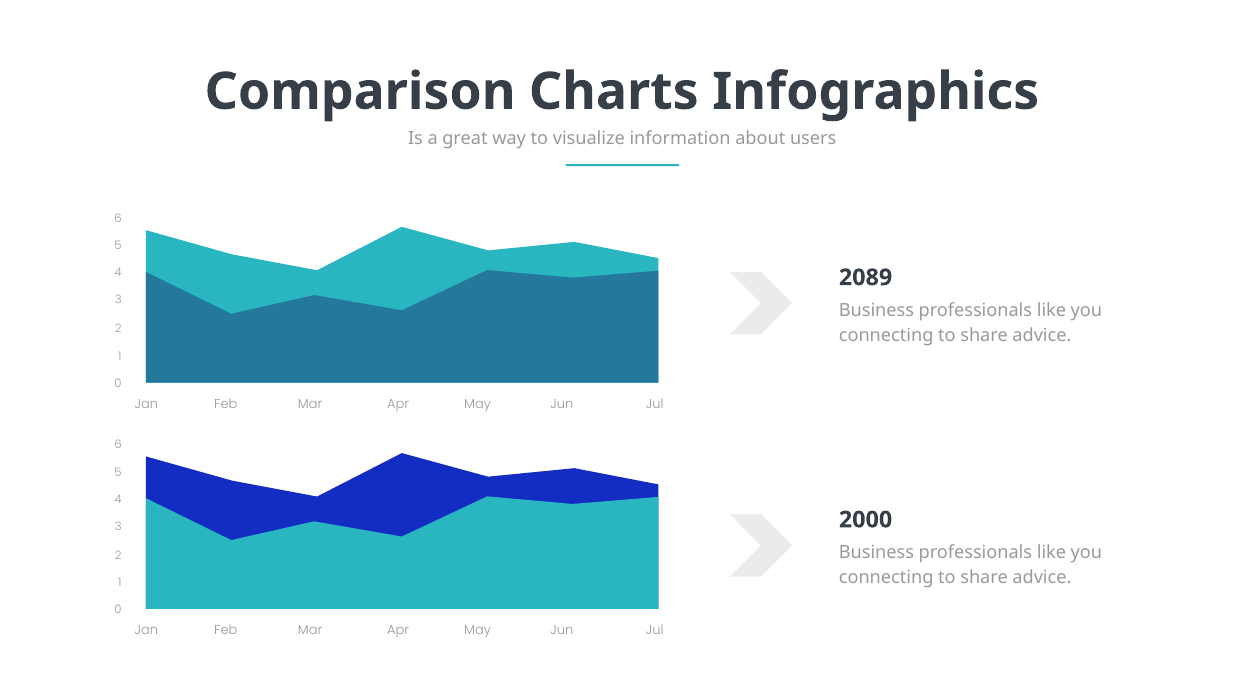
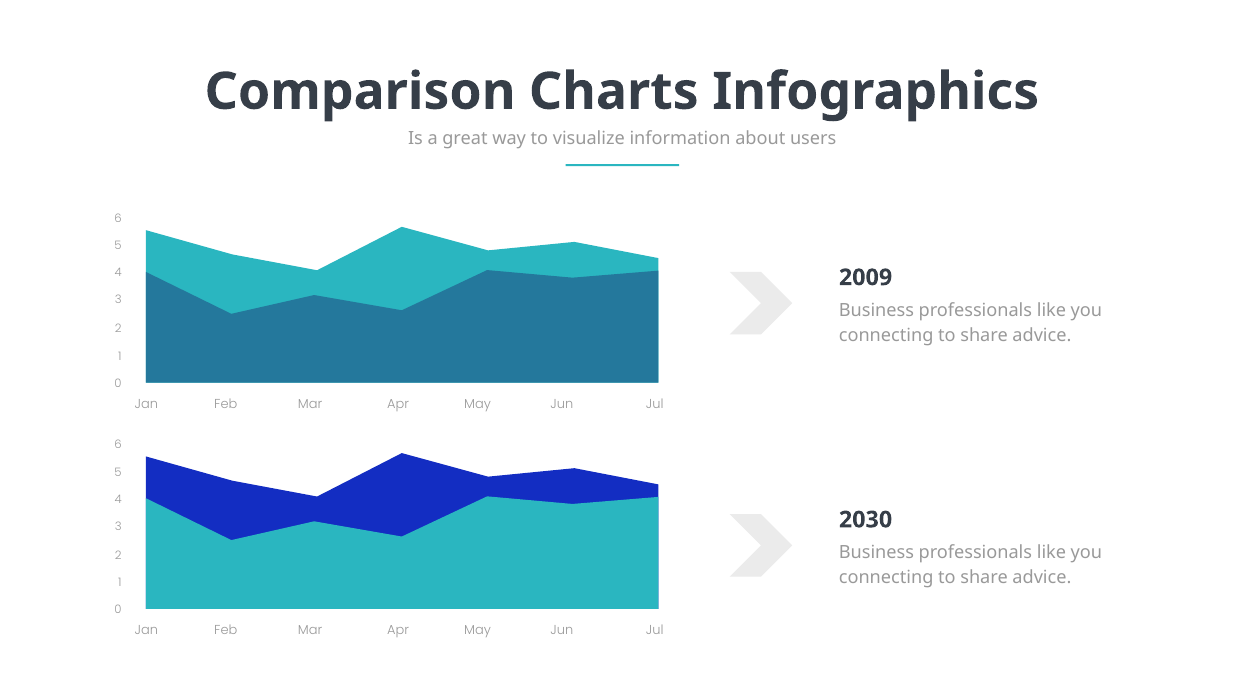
2089: 2089 -> 2009
2000: 2000 -> 2030
